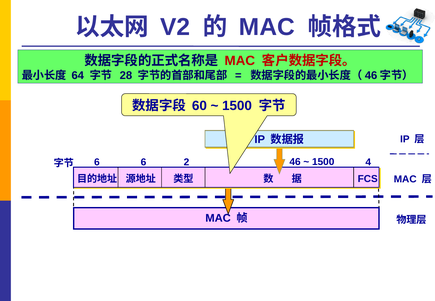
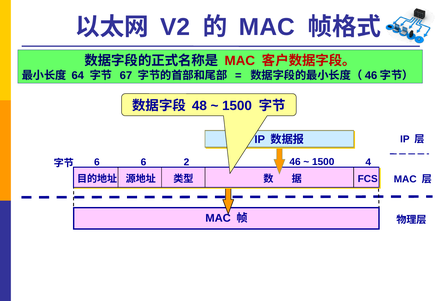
28: 28 -> 67
60: 60 -> 48
